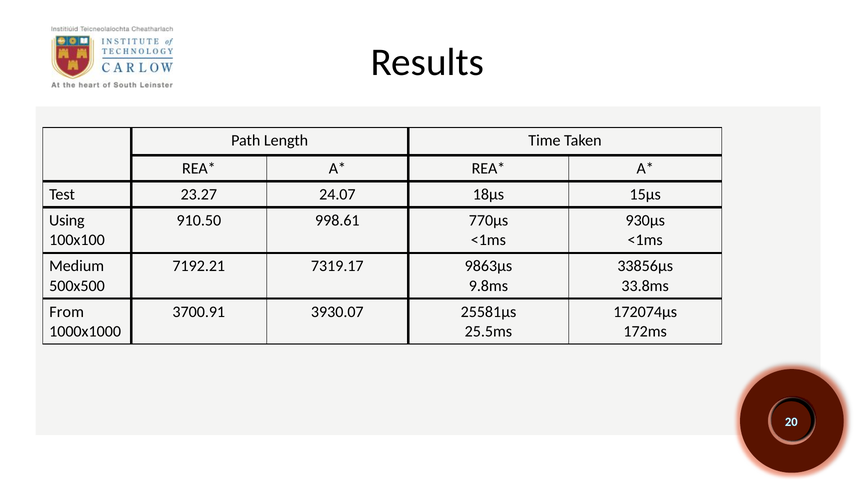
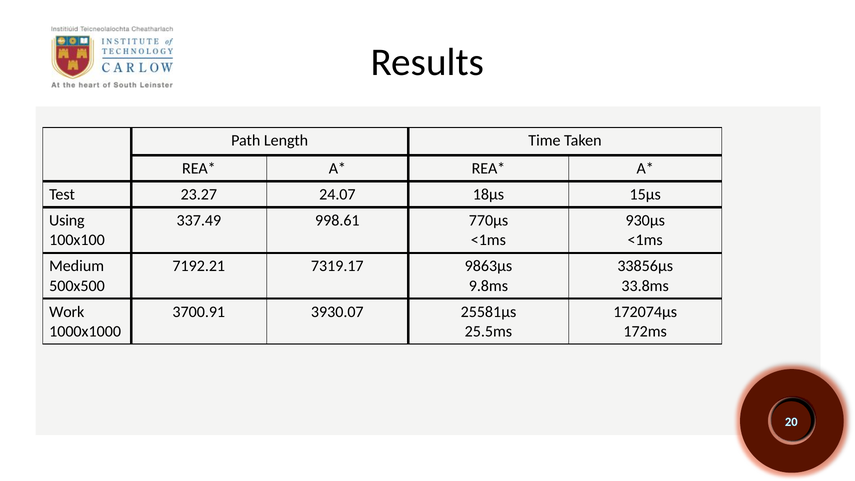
910.50: 910.50 -> 337.49
From: From -> Work
